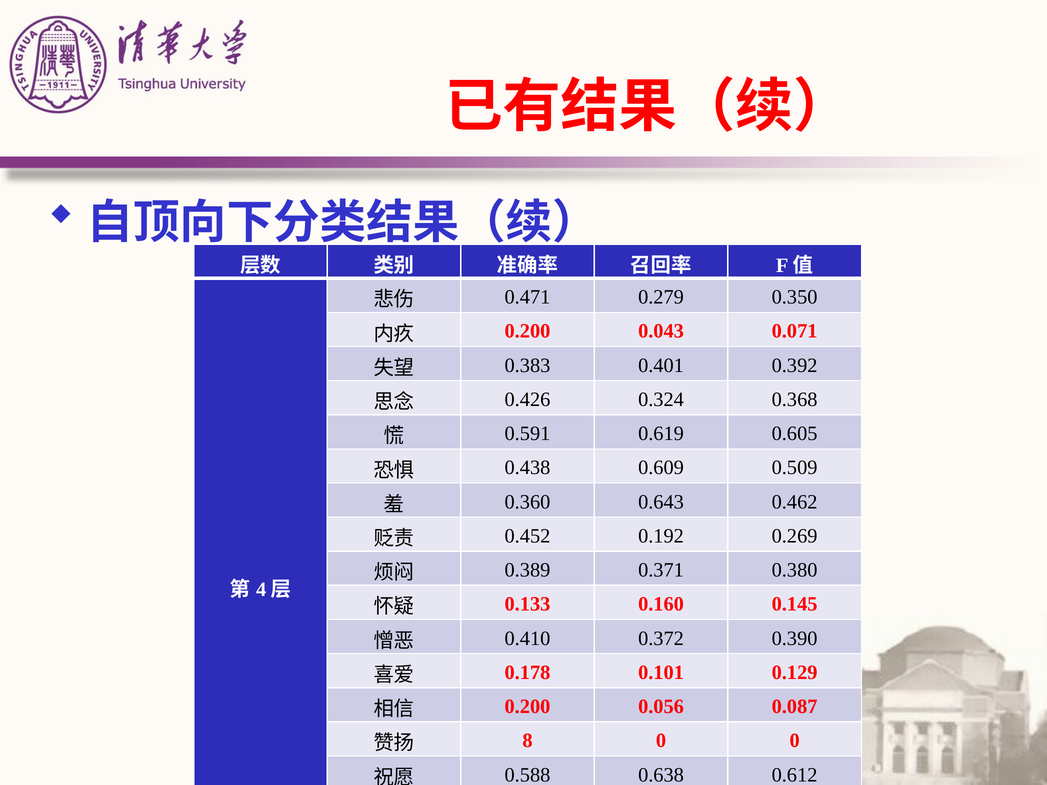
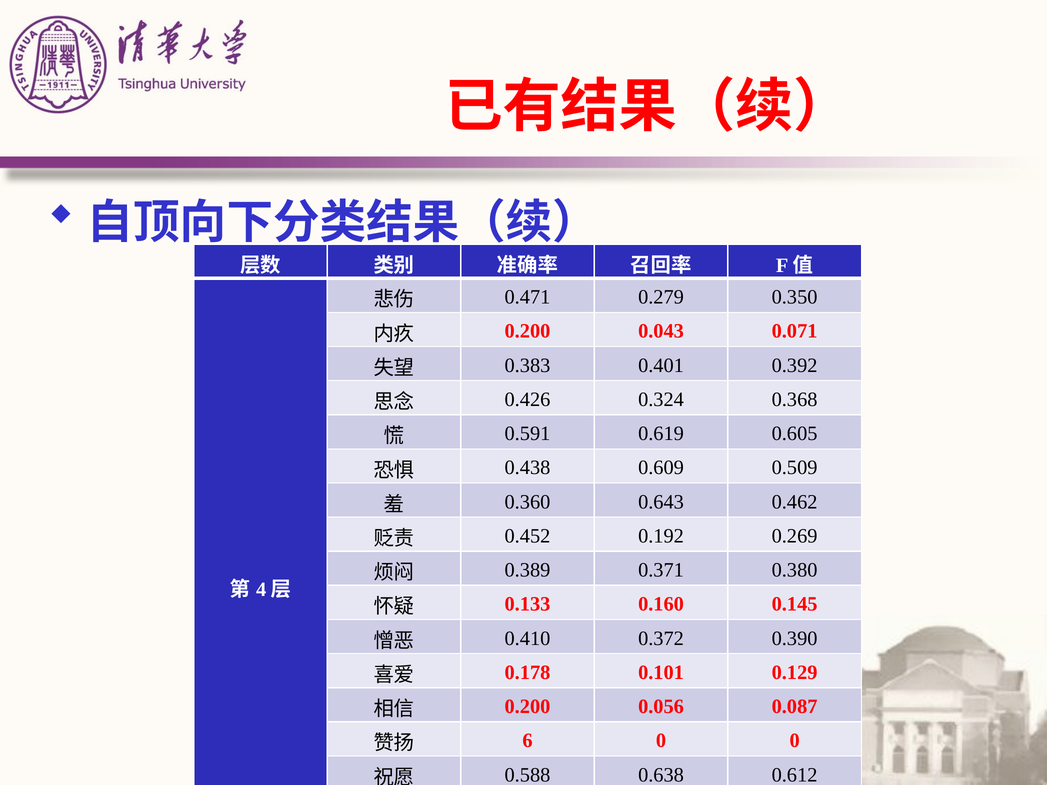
8: 8 -> 6
